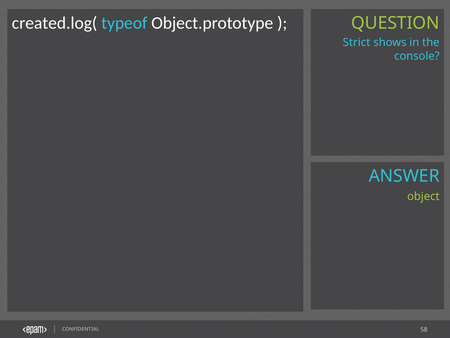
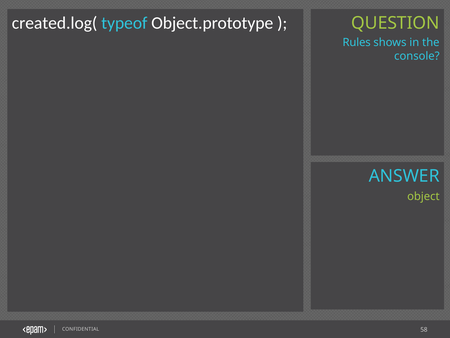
Strict: Strict -> Rules
